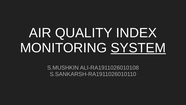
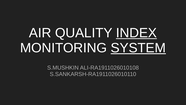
INDEX underline: none -> present
